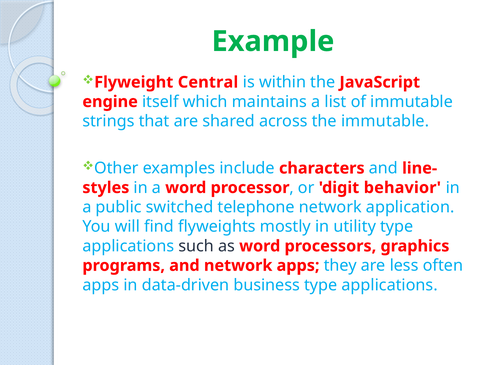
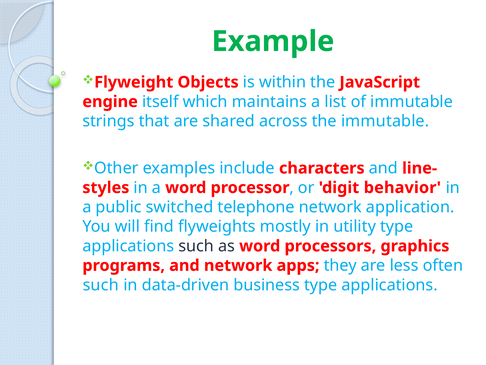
Central: Central -> Objects
apps at (101, 285): apps -> such
